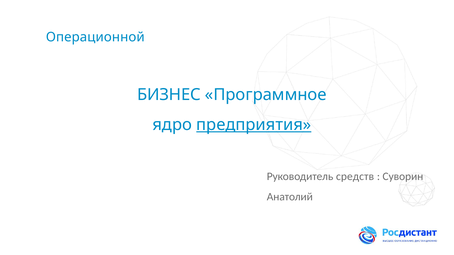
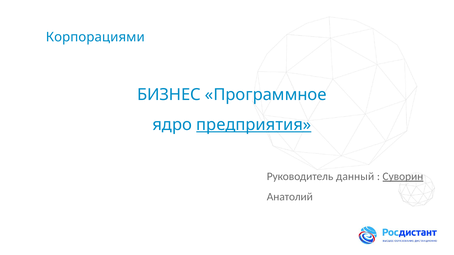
Операционной: Операционной -> Корпорациями
средств: средств -> данный
Суворин underline: none -> present
